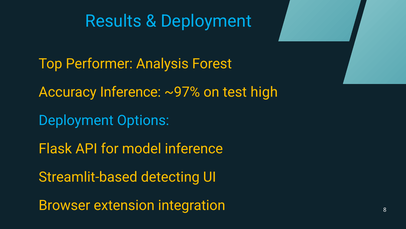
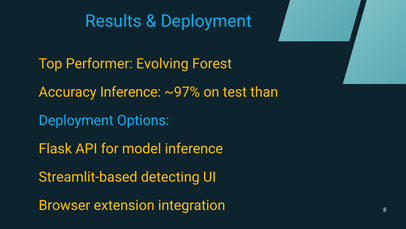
Analysis: Analysis -> Evolving
high: high -> than
